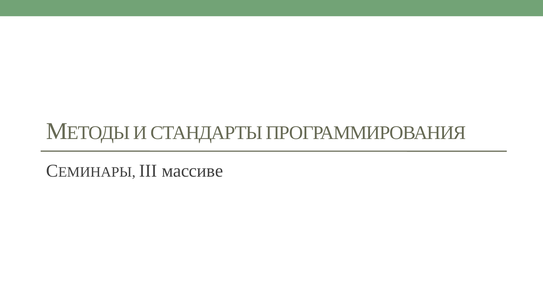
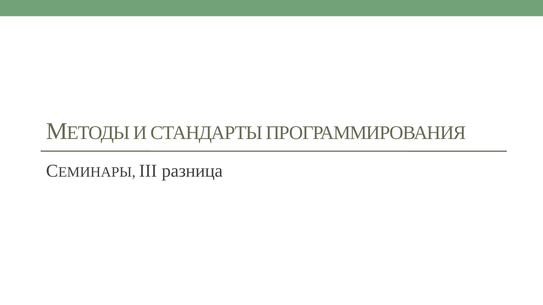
массиве: массиве -> разница
